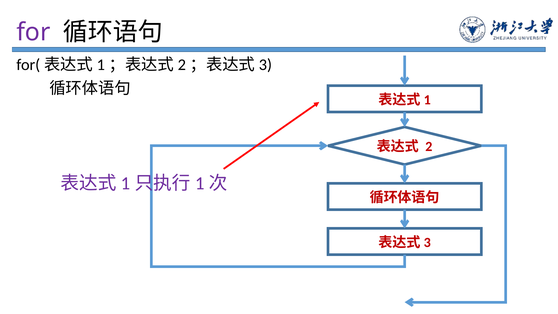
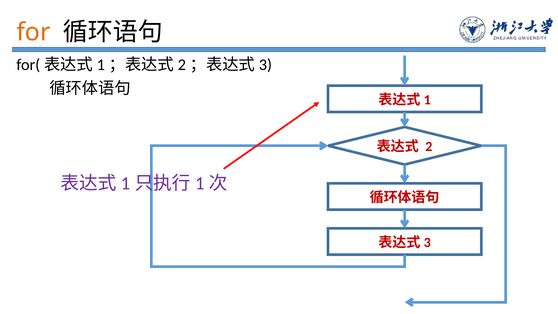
for colour: purple -> orange
